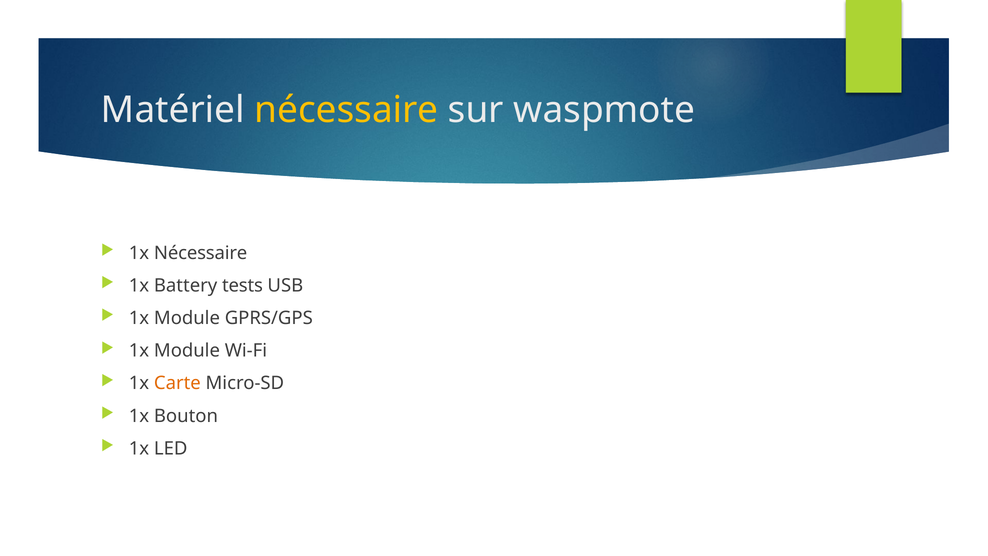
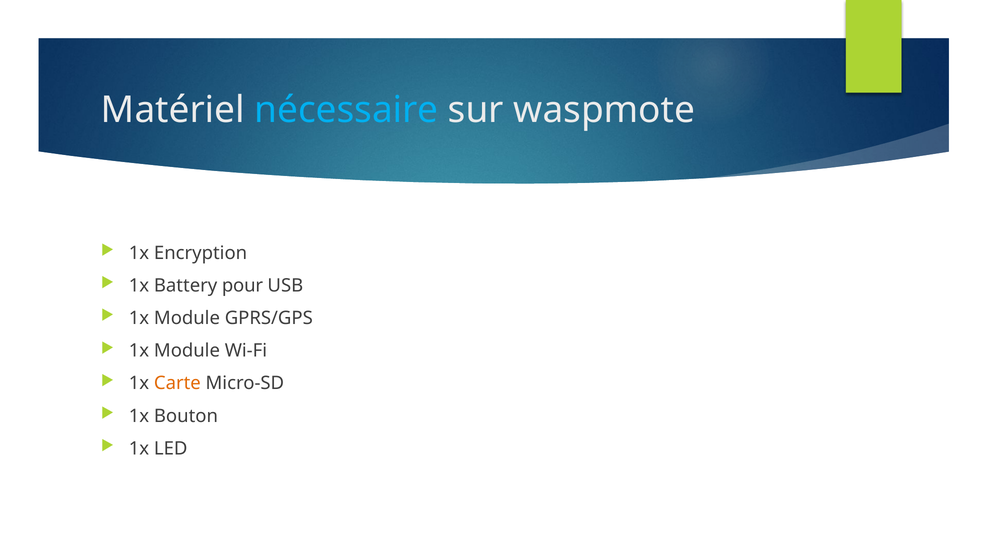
nécessaire at (346, 110) colour: yellow -> light blue
1x Nécessaire: Nécessaire -> Encryption
tests: tests -> pour
